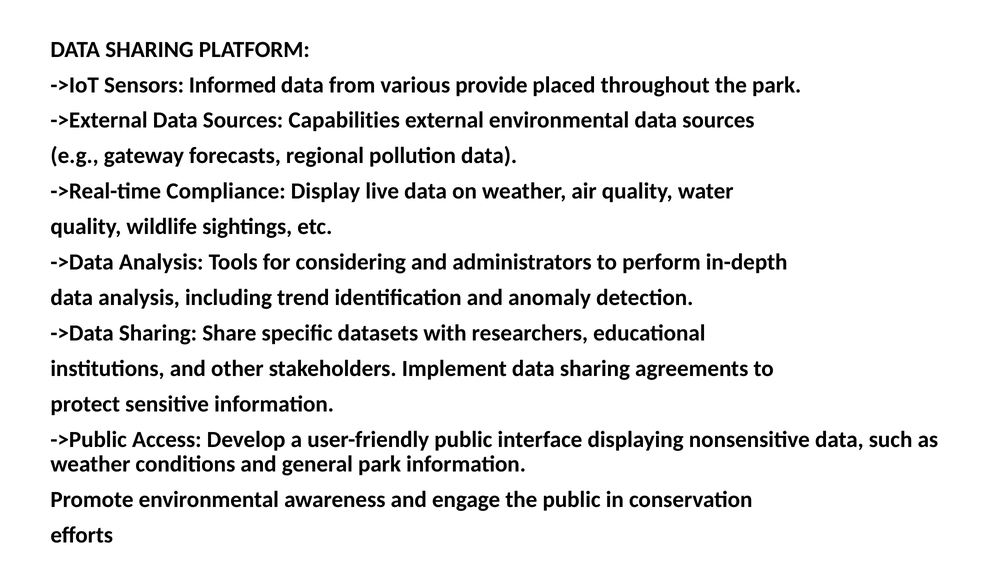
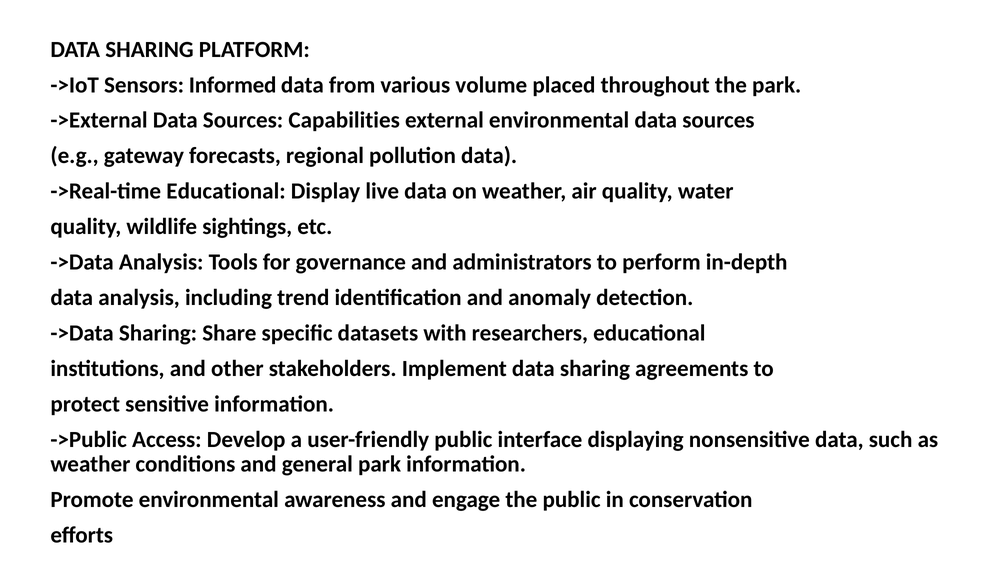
provide: provide -> volume
->Real-time Compliance: Compliance -> Educational
considering: considering -> governance
